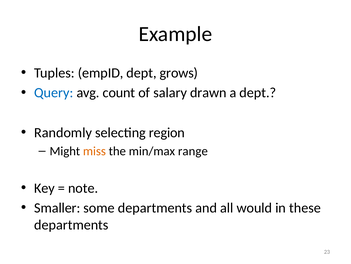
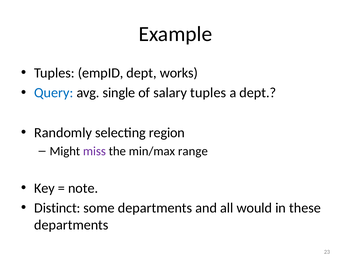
grows: grows -> works
count: count -> single
salary drawn: drawn -> tuples
miss colour: orange -> purple
Smaller: Smaller -> Distinct
